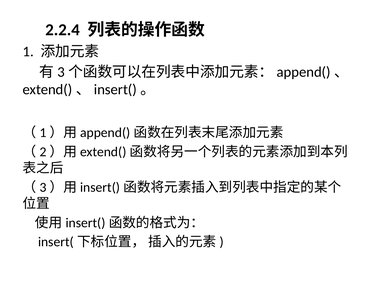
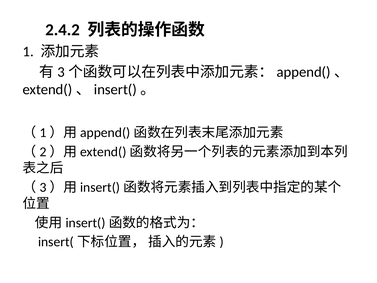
2.2.4: 2.2.4 -> 2.4.2
